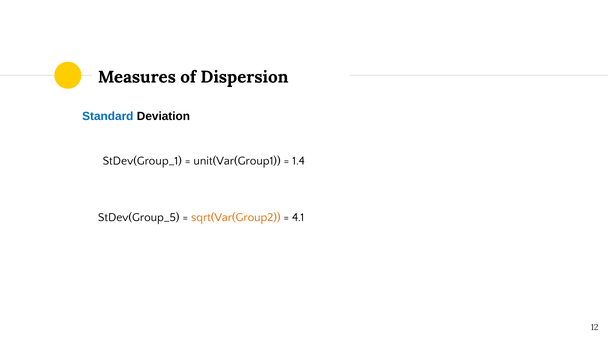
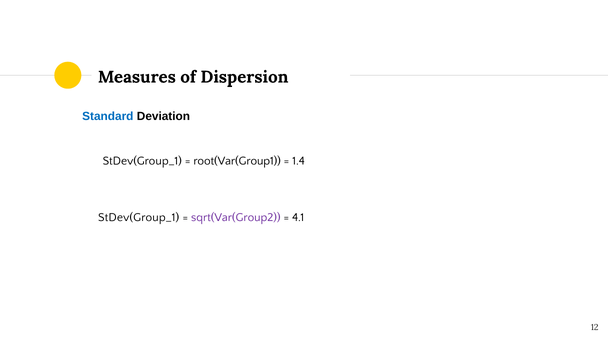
unit(Var(Group1: unit(Var(Group1 -> root(Var(Group1
StDev(Group_5 at (139, 217): StDev(Group_5 -> StDev(Group_1
sqrt(Var(Group2 colour: orange -> purple
